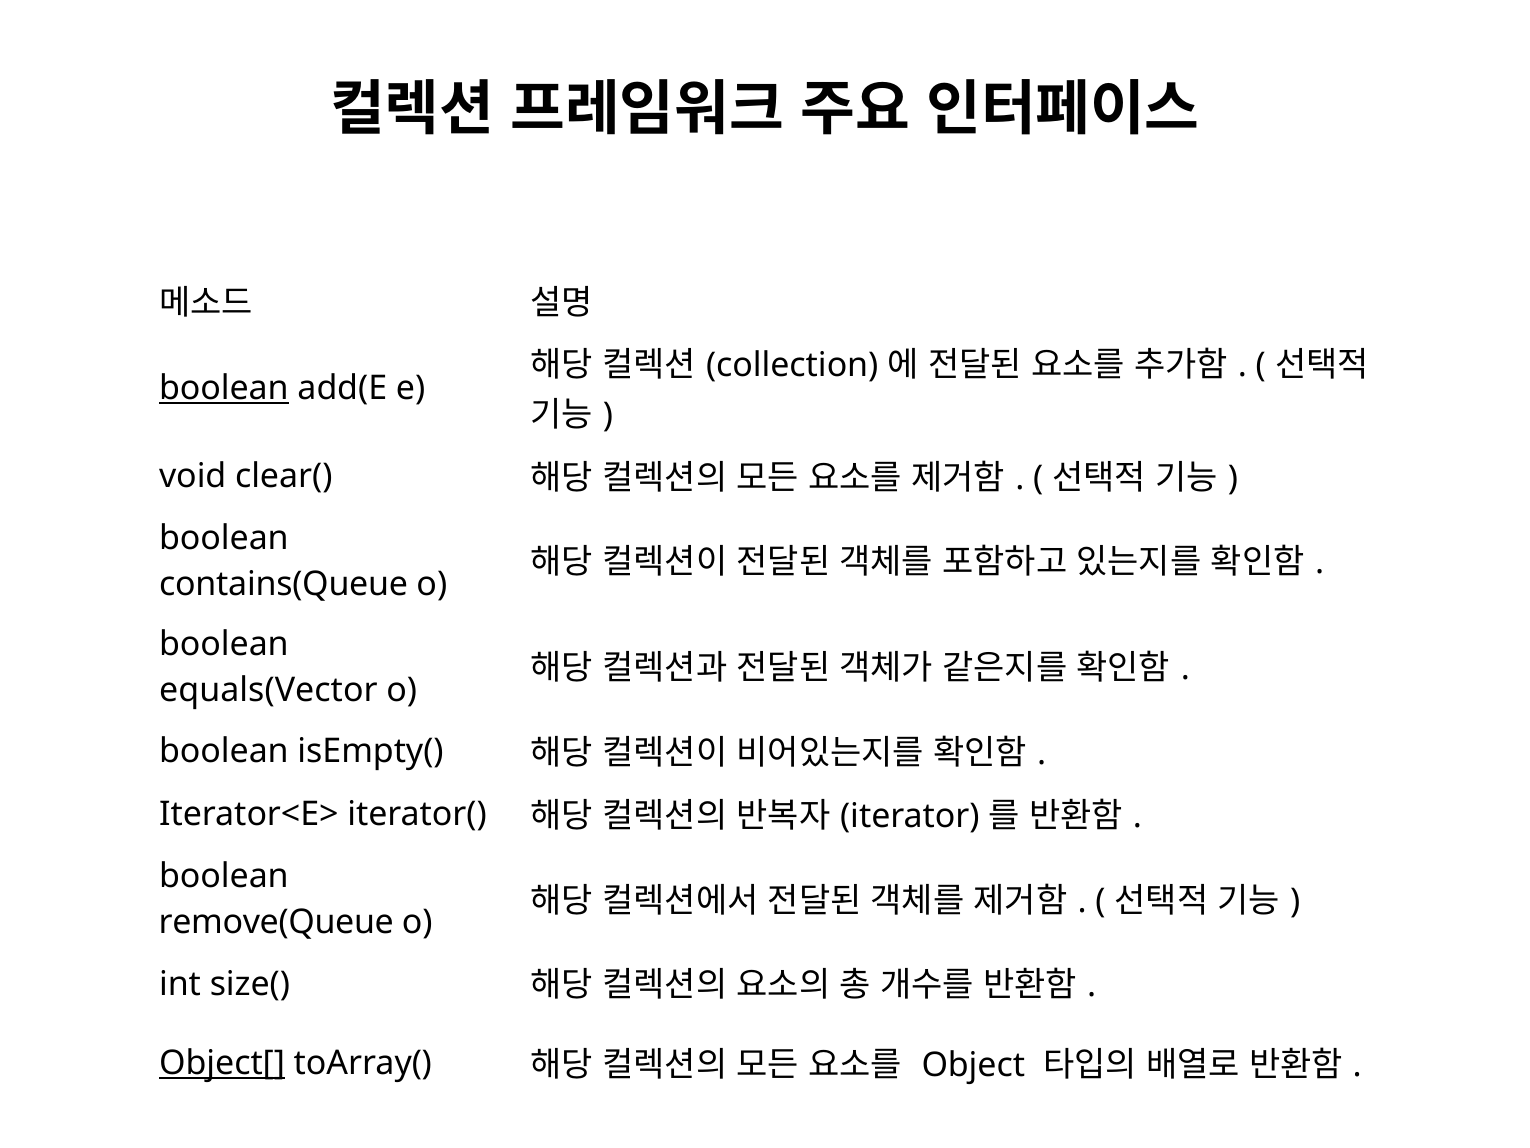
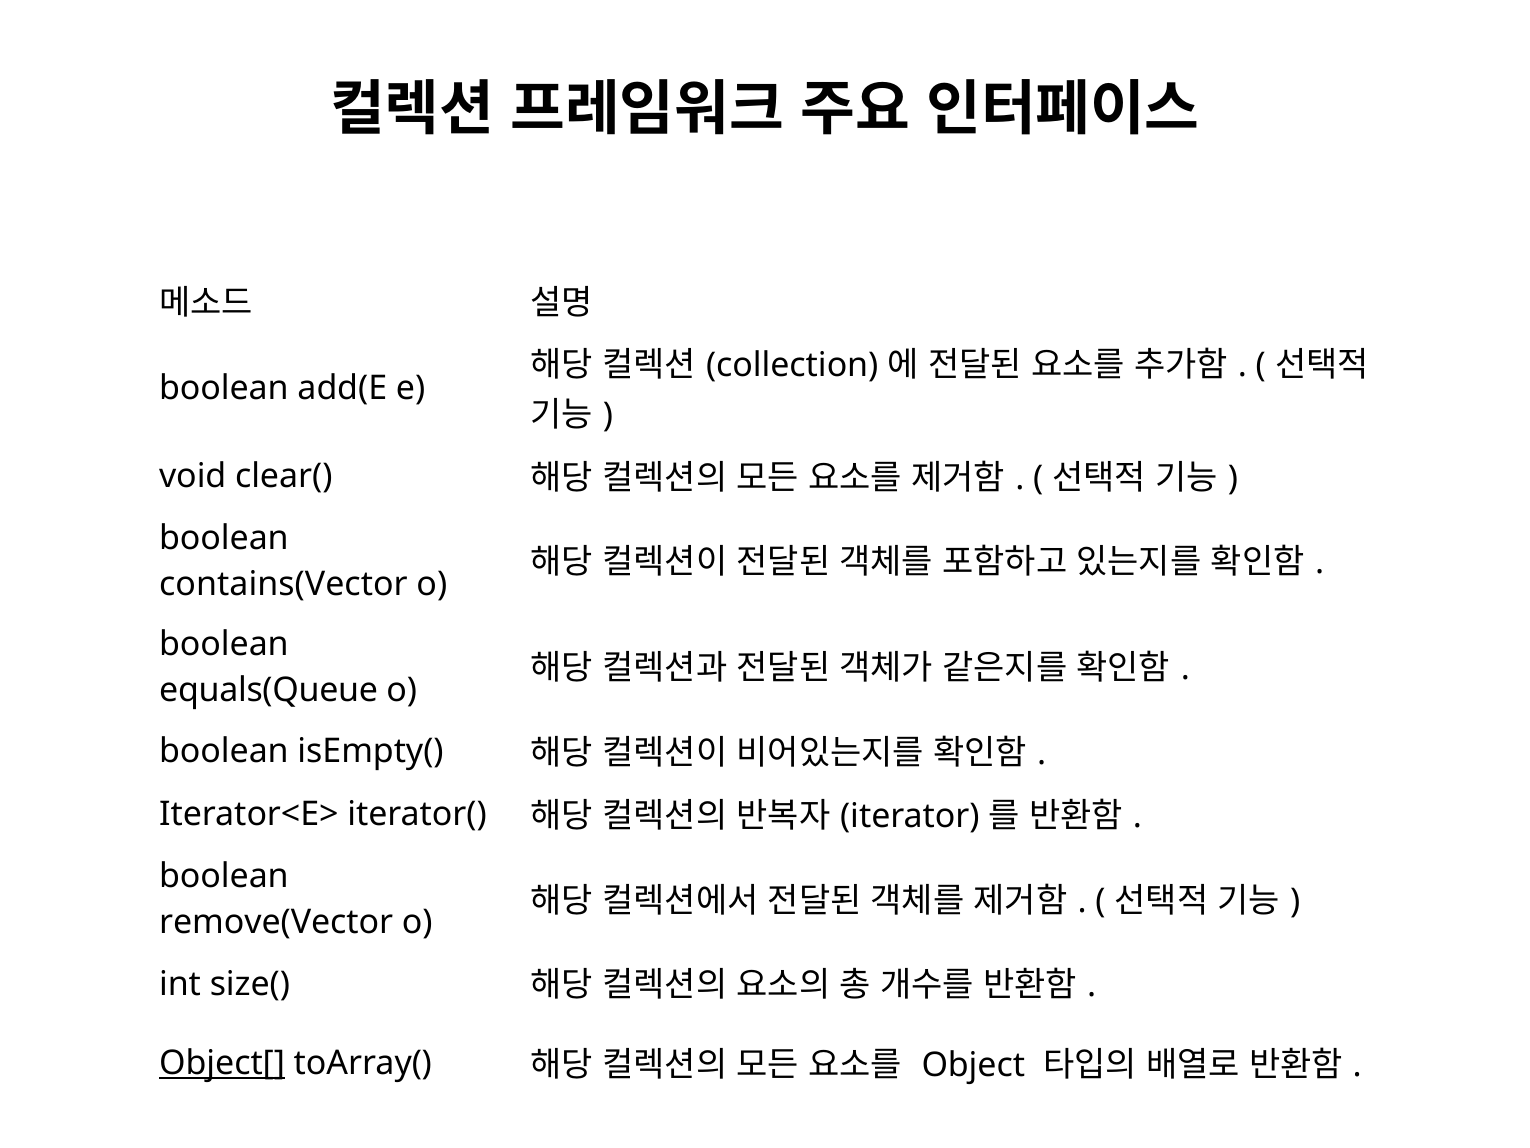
boolean at (224, 389) underline: present -> none
contains(Queue: contains(Queue -> contains(Vector
equals(Vector: equals(Vector -> equals(Queue
remove(Queue: remove(Queue -> remove(Vector
